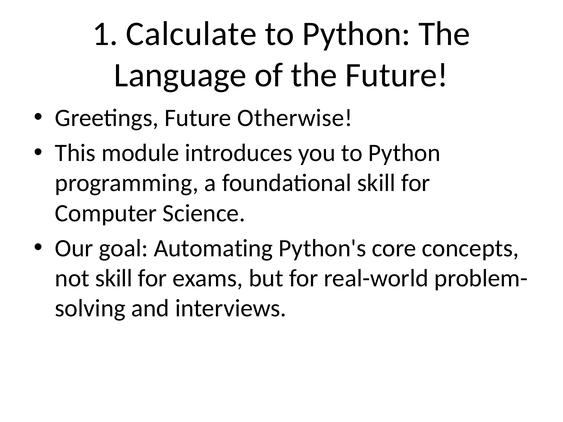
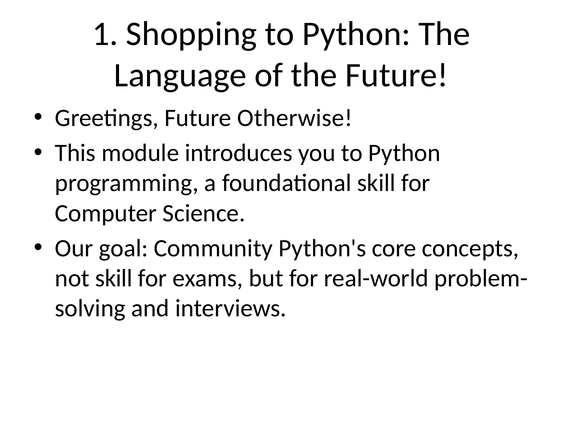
Calculate: Calculate -> Shopping
Automating: Automating -> Community
